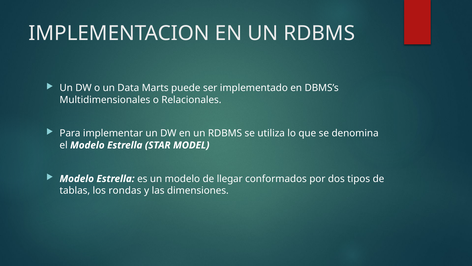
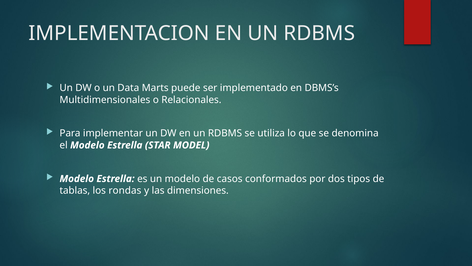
llegar: llegar -> casos
